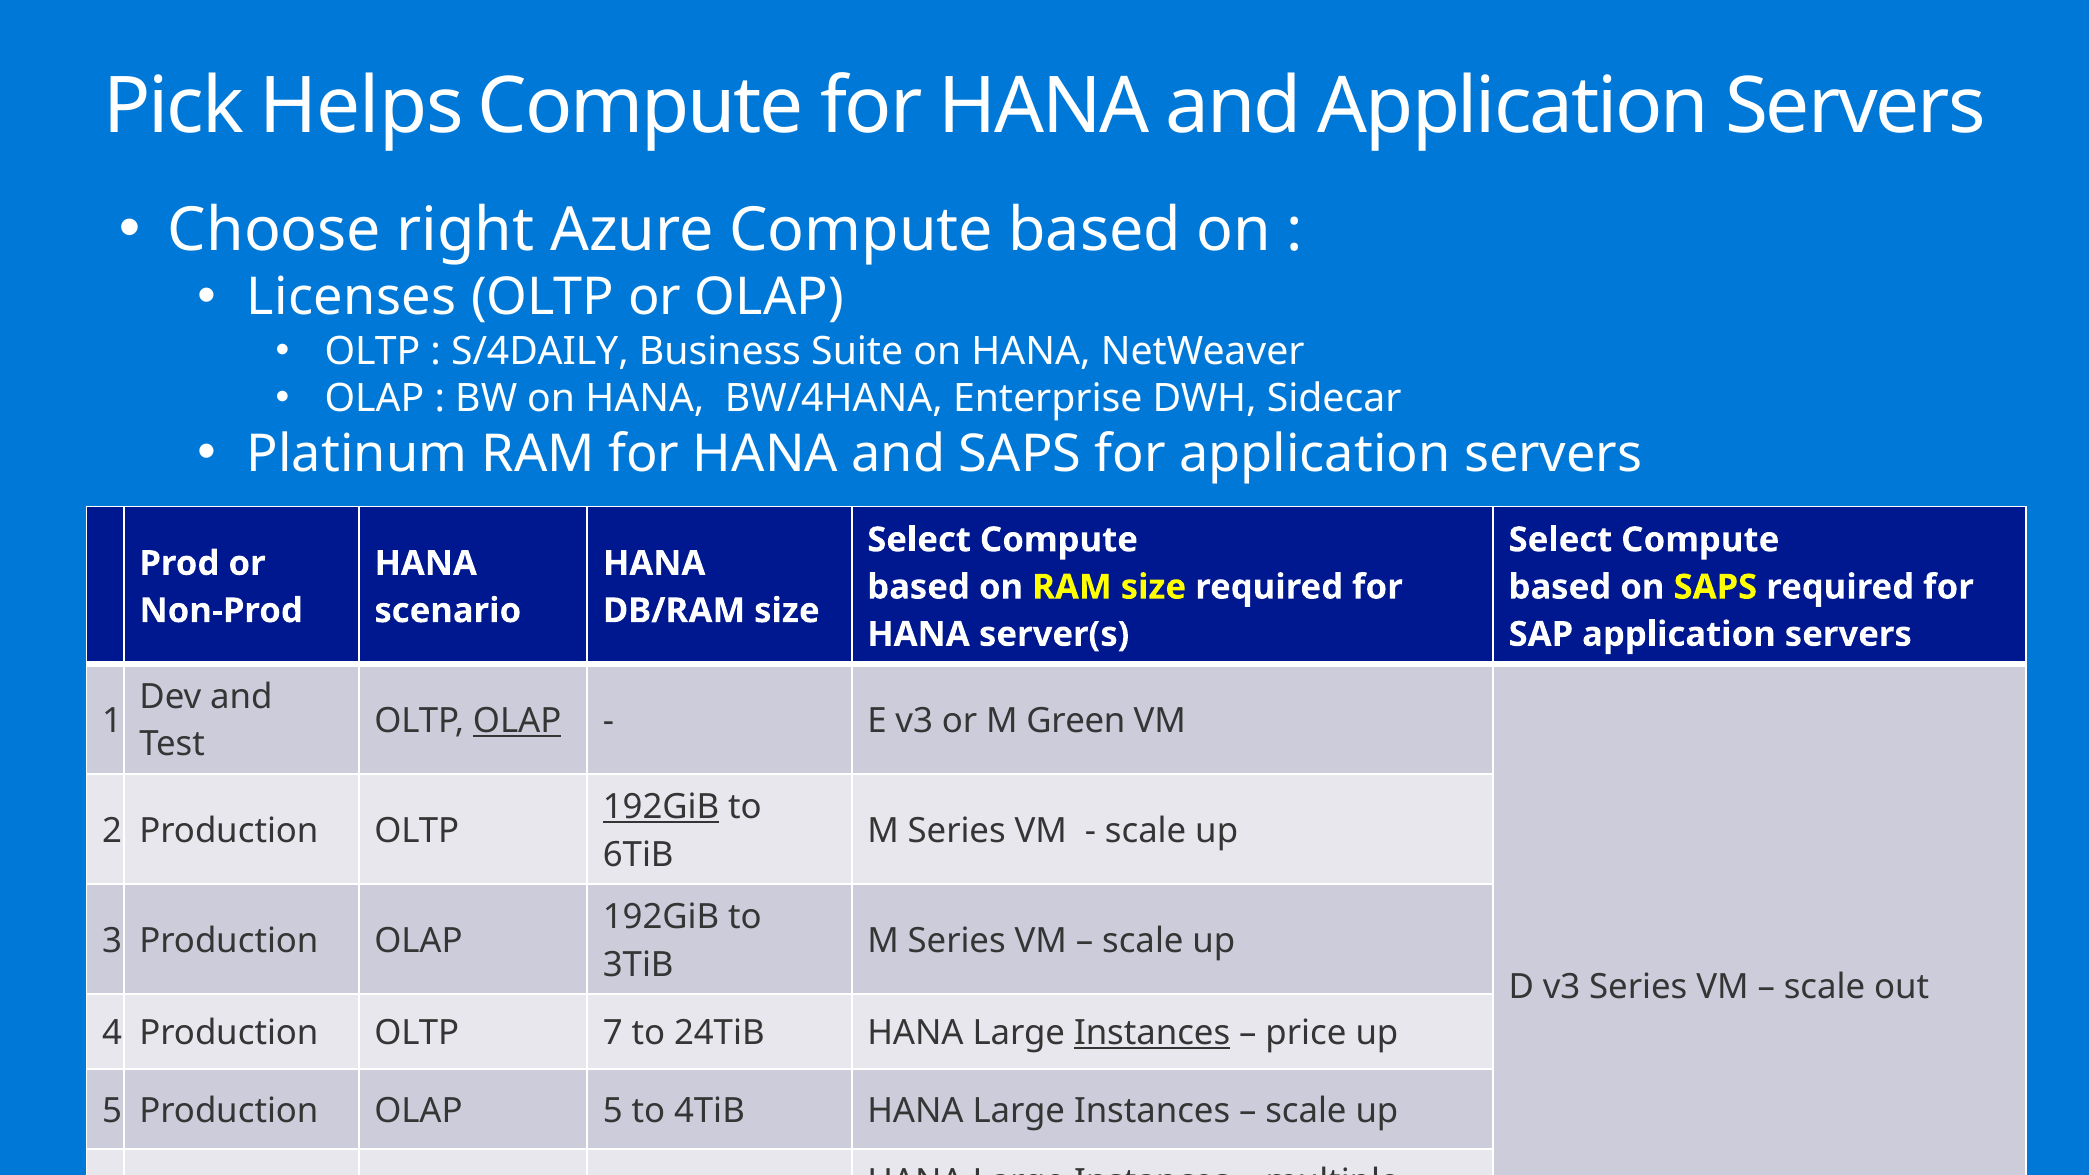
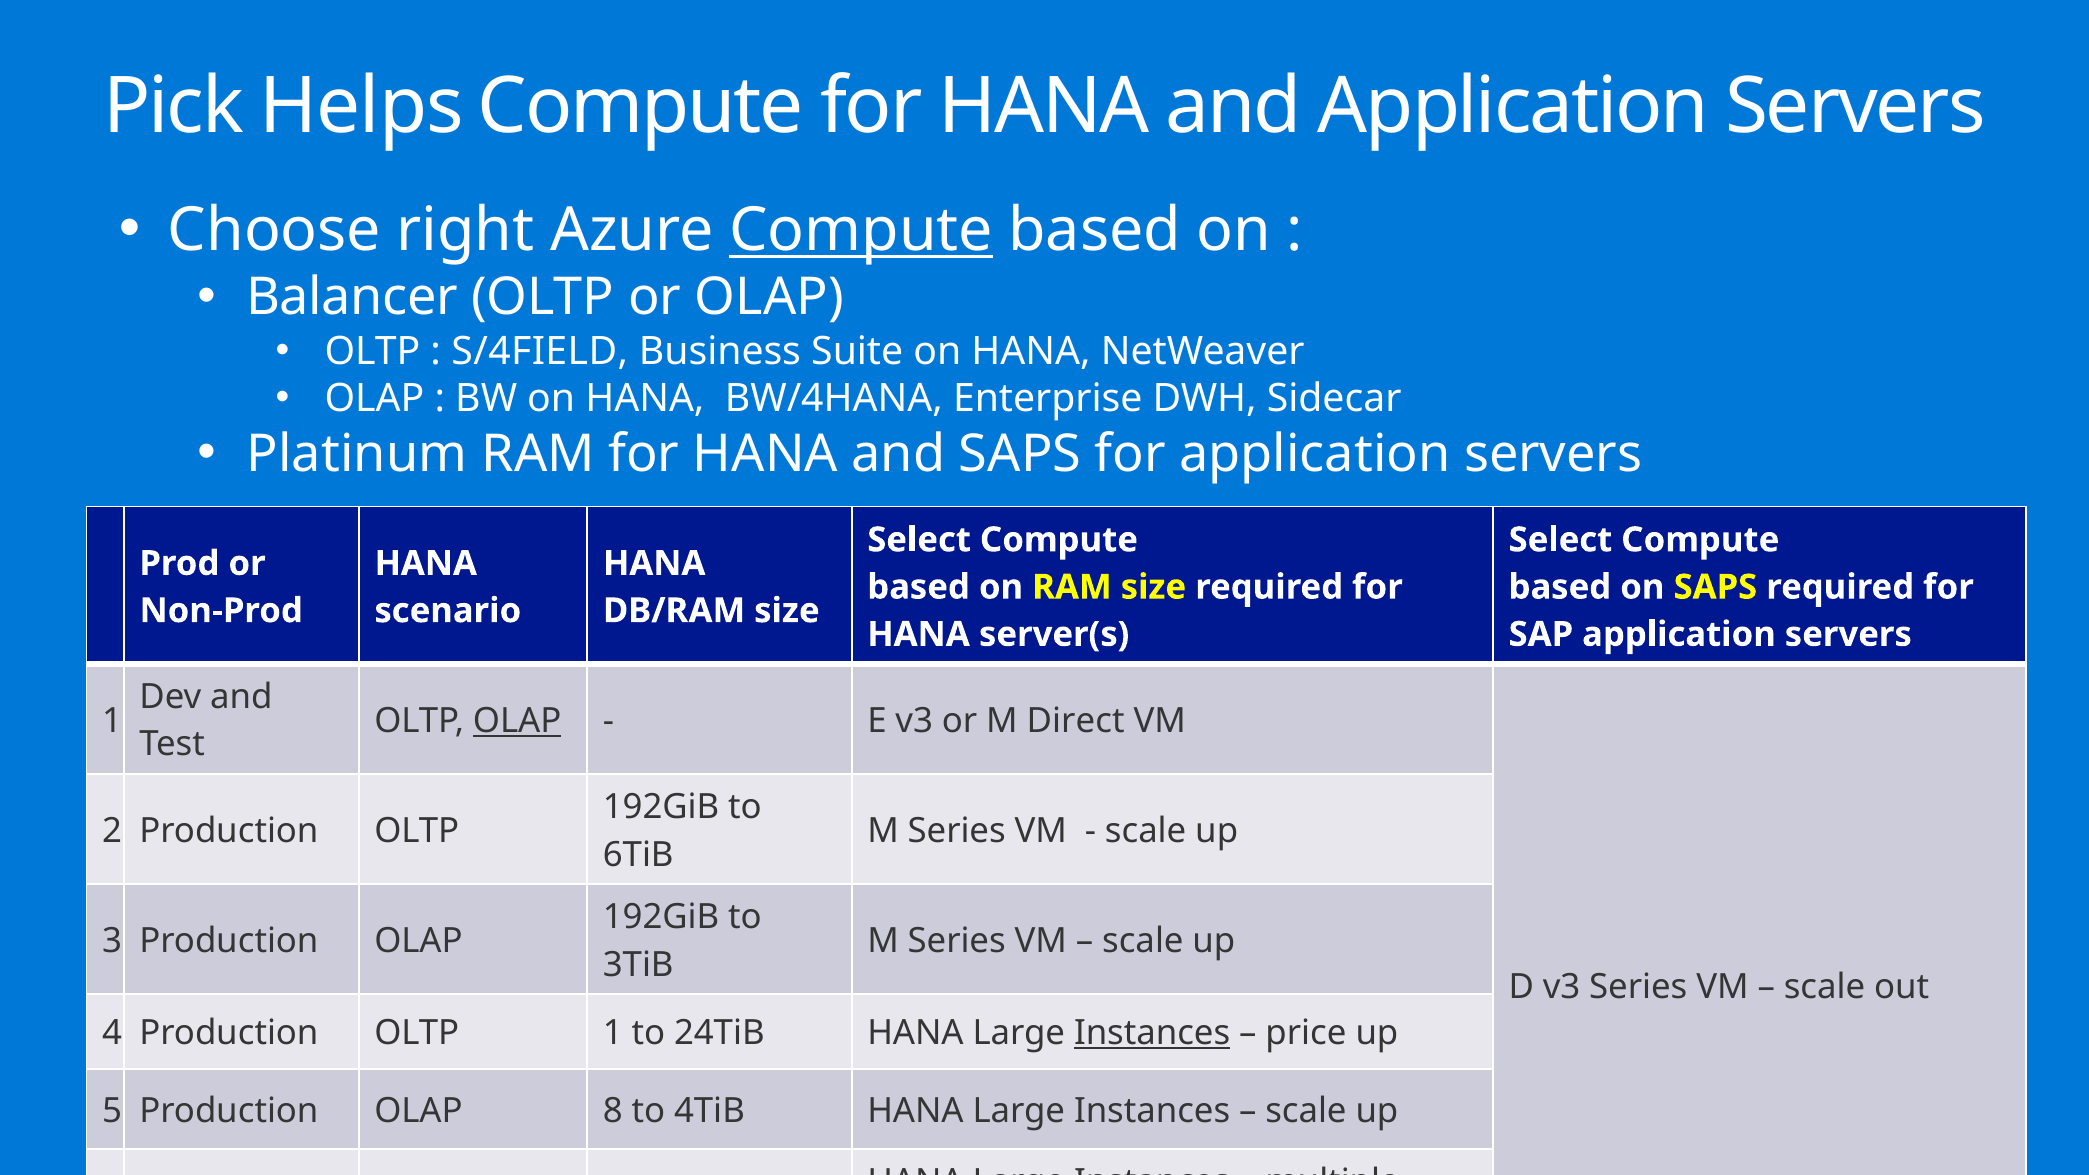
Compute at (861, 230) underline: none -> present
Licenses: Licenses -> Balancer
S/4DAILY: S/4DAILY -> S/4FIELD
Green: Green -> Direct
192GiB at (661, 807) underline: present -> none
OLTP 7: 7 -> 1
OLAP 5: 5 -> 8
